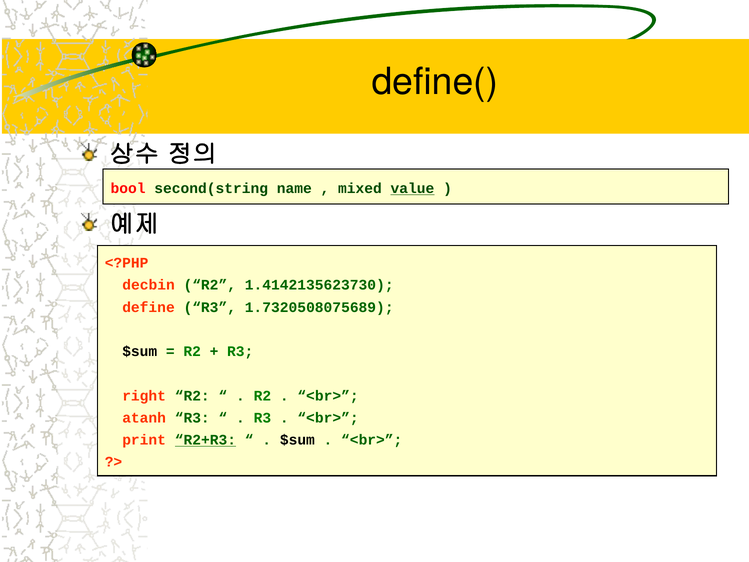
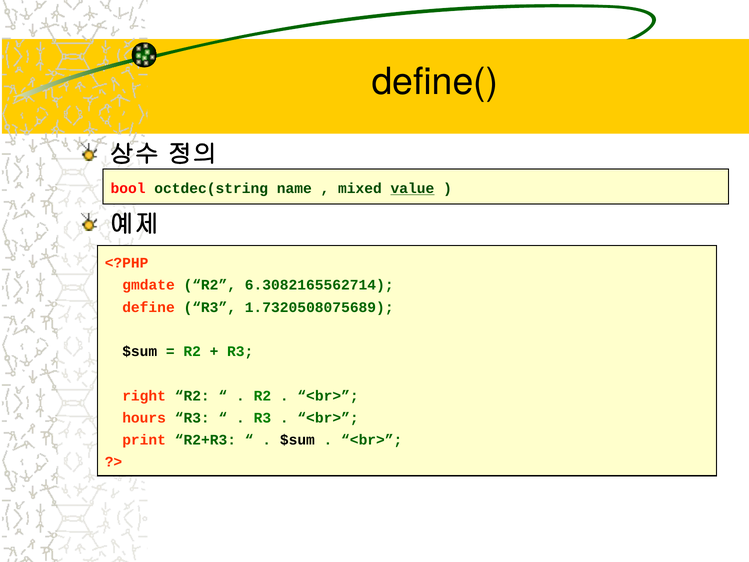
second(string: second(string -> octdec(string
decbin: decbin -> gmdate
1.4142135623730: 1.4142135623730 -> 6.3082165562714
atanh: atanh -> hours
R2+R3 underline: present -> none
